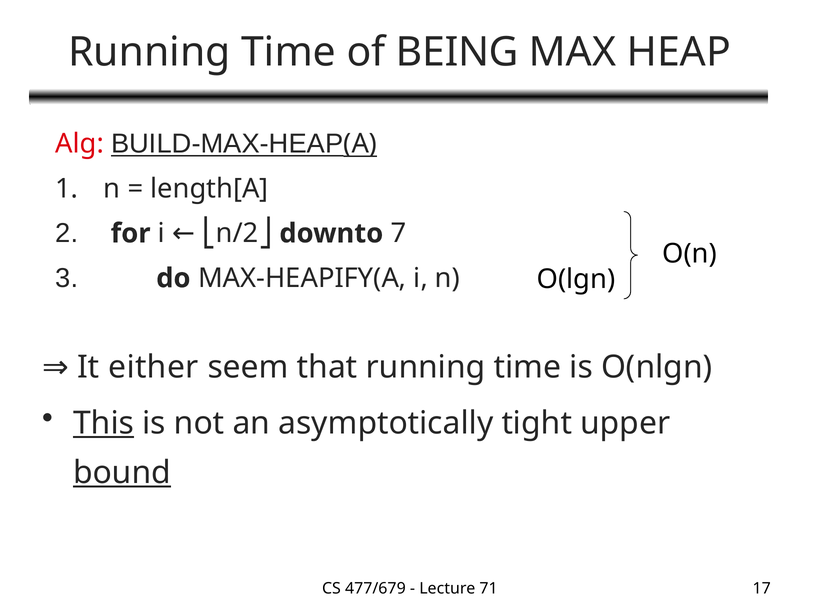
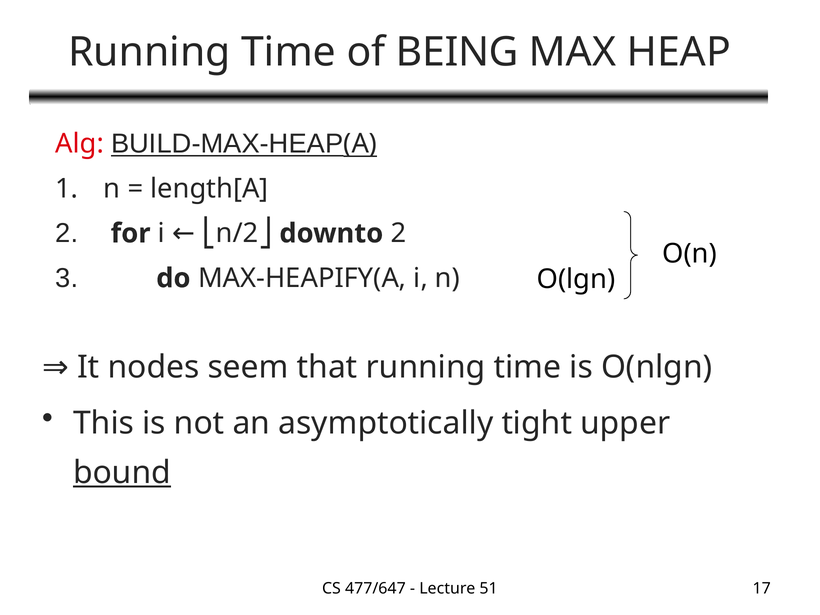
downto 7: 7 -> 2
either: either -> nodes
This underline: present -> none
477/679: 477/679 -> 477/647
71: 71 -> 51
